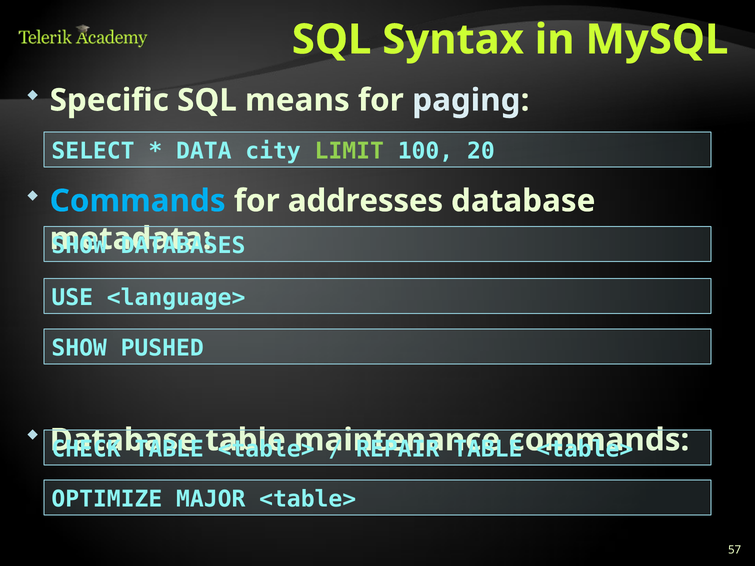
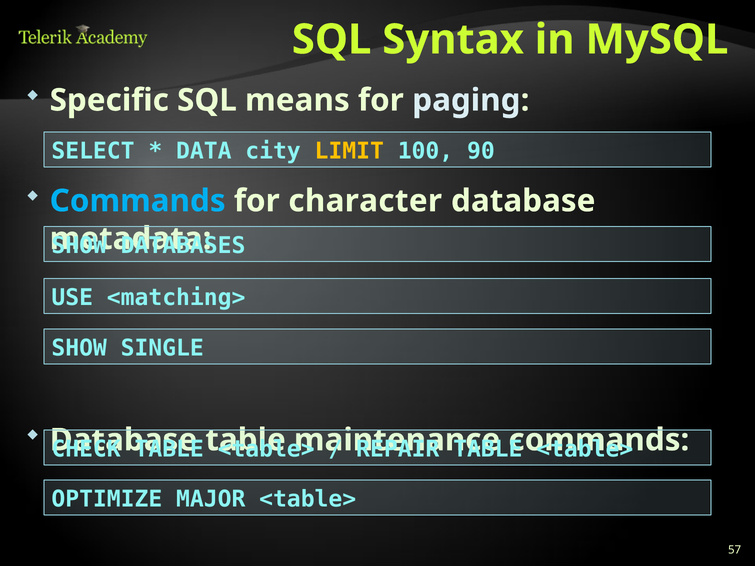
LIMIT colour: light green -> yellow
20: 20 -> 90
addresses: addresses -> character
<language>: <language> -> <matching>
PUSHED: PUSHED -> SINGLE
